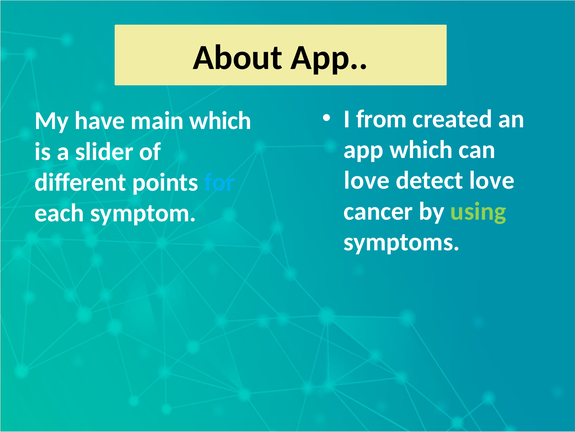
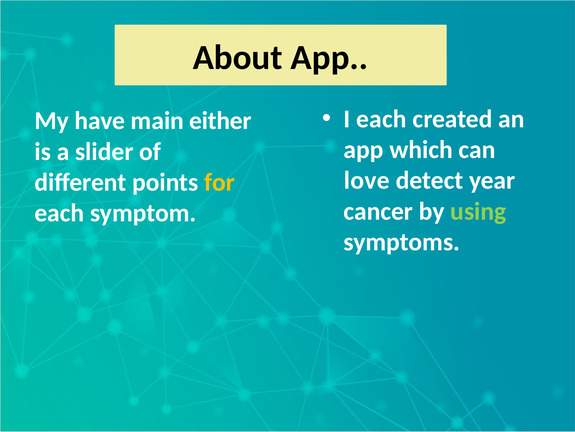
I from: from -> each
main which: which -> either
detect love: love -> year
for colour: light blue -> yellow
